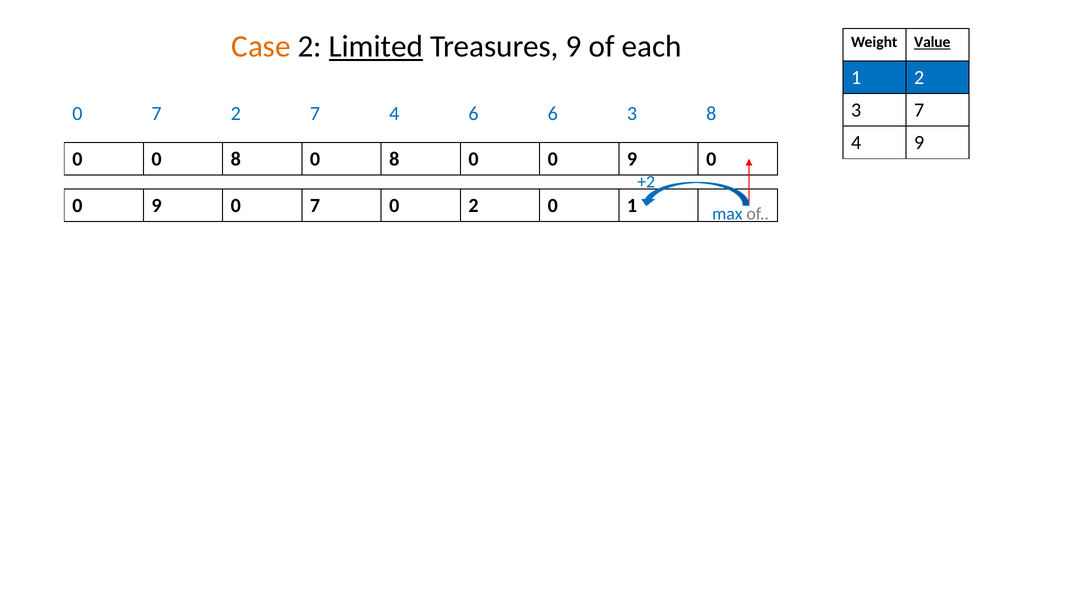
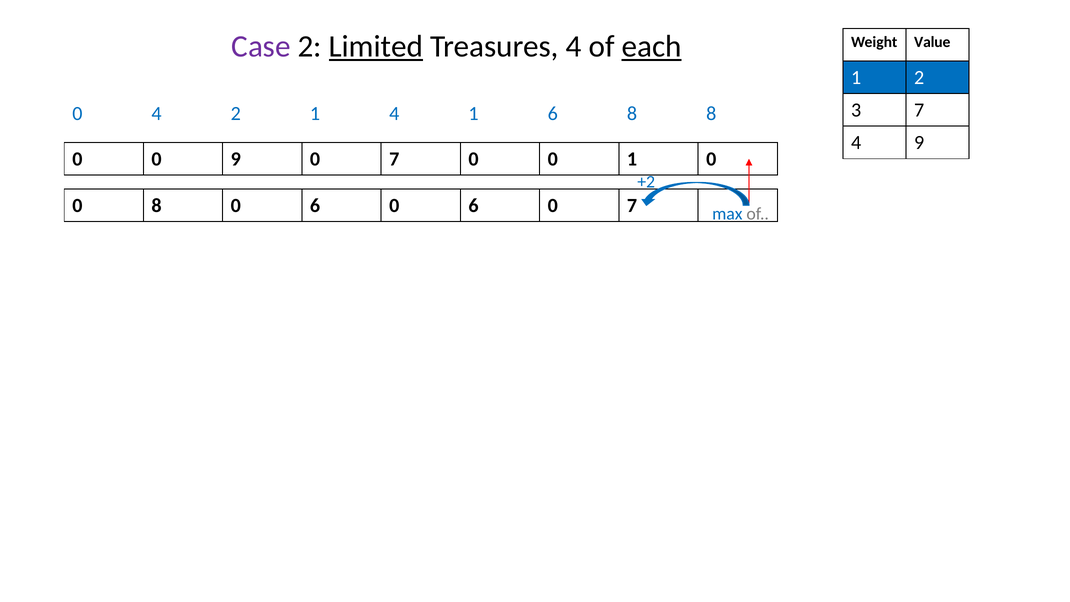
Case colour: orange -> purple
Treasures 9: 9 -> 4
each underline: none -> present
Value underline: present -> none
7 at (157, 114): 7 -> 4
2 7: 7 -> 1
4 6: 6 -> 1
6 3: 3 -> 8
0 0 8: 8 -> 9
8 at (394, 159): 8 -> 7
0 0 9: 9 -> 1
9 at (157, 206): 9 -> 8
7 at (315, 206): 7 -> 6
2 at (474, 206): 2 -> 6
1 at (632, 206): 1 -> 7
